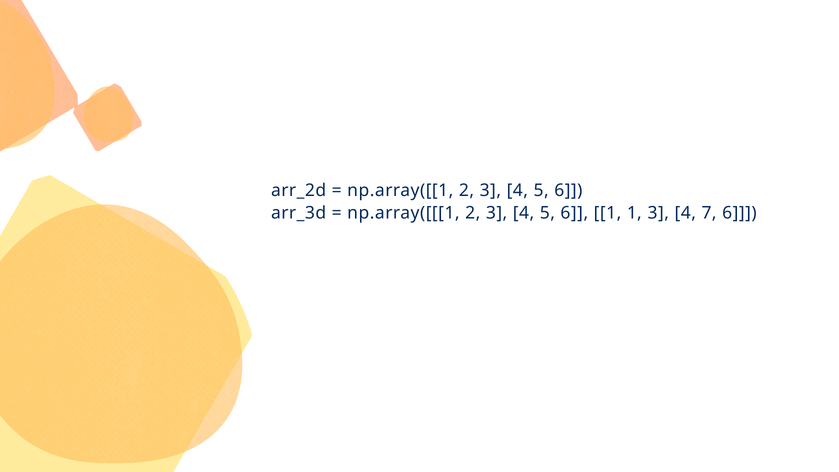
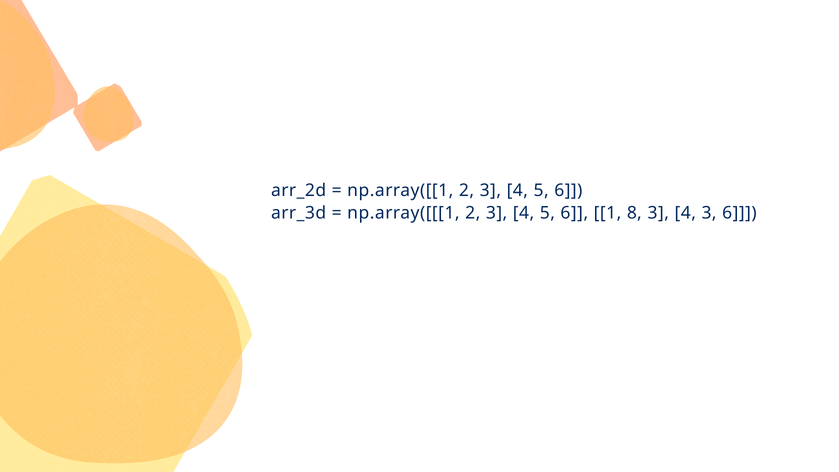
1 1: 1 -> 8
4 7: 7 -> 3
